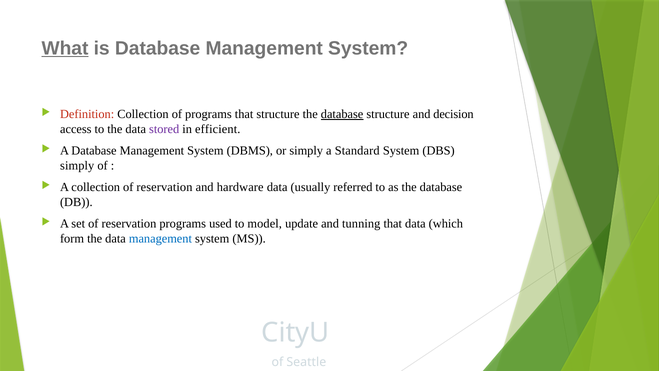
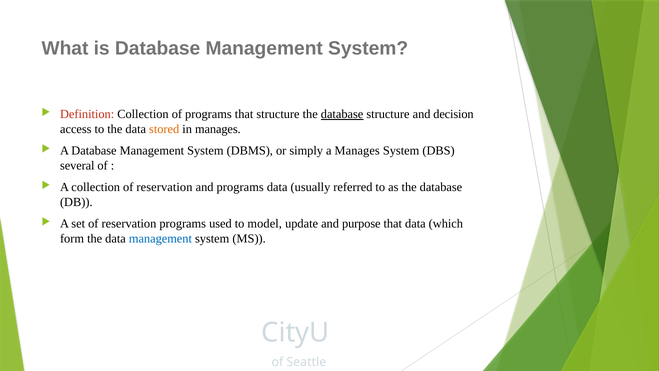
What underline: present -> none
stored colour: purple -> orange
in efficient: efficient -> manages
a Standard: Standard -> Manages
simply at (77, 165): simply -> several
and hardware: hardware -> programs
tunning: tunning -> purpose
